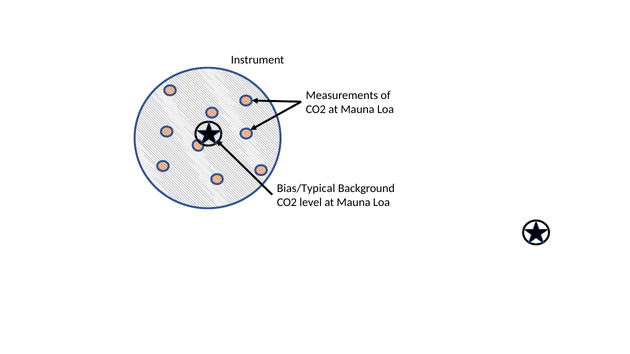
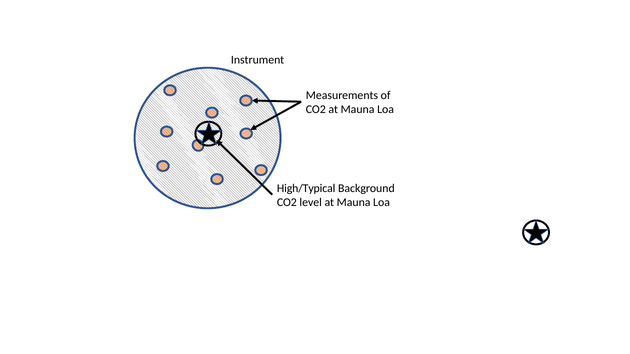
Bias/Typical: Bias/Typical -> High/Typical
